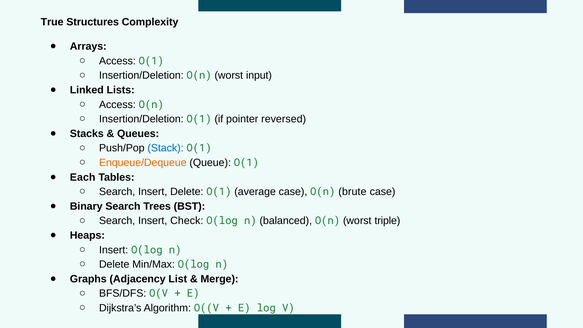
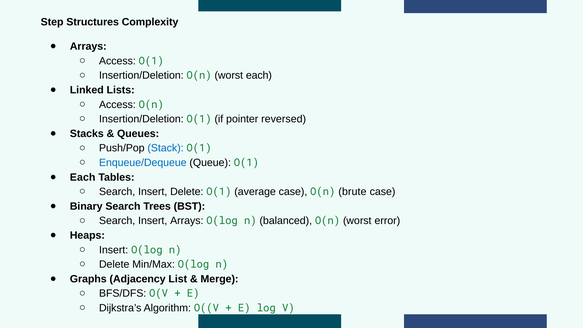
True: True -> Step
worst input: input -> each
Enqueue/Dequeue colour: orange -> blue
Insert Check: Check -> Arrays
triple: triple -> error
